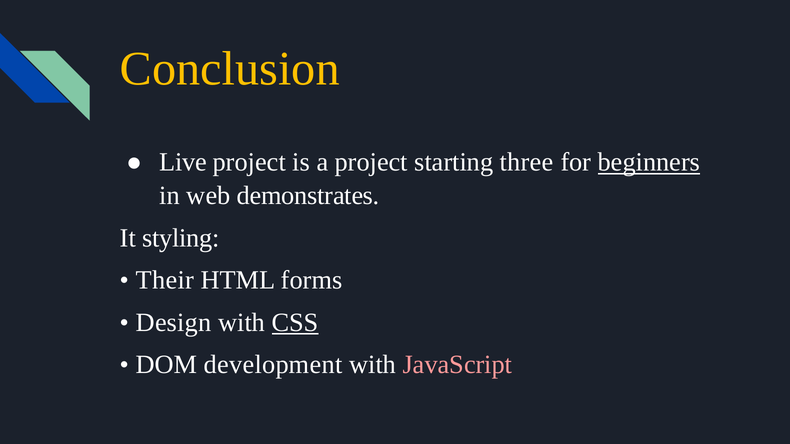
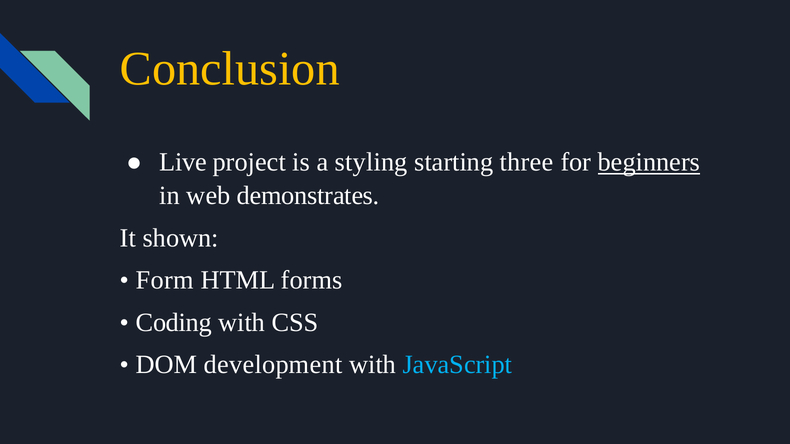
a project: project -> styling
styling: styling -> shown
Their: Their -> Form
Design: Design -> Coding
CSS underline: present -> none
JavaScript colour: pink -> light blue
